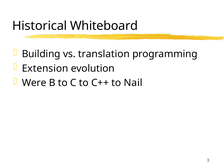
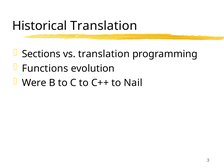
Historical Whiteboard: Whiteboard -> Translation
Building: Building -> Sections
Extension: Extension -> Functions
